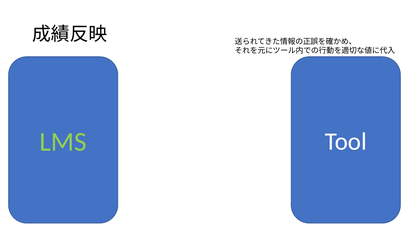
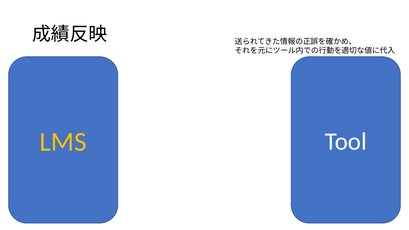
LMS colour: light green -> yellow
